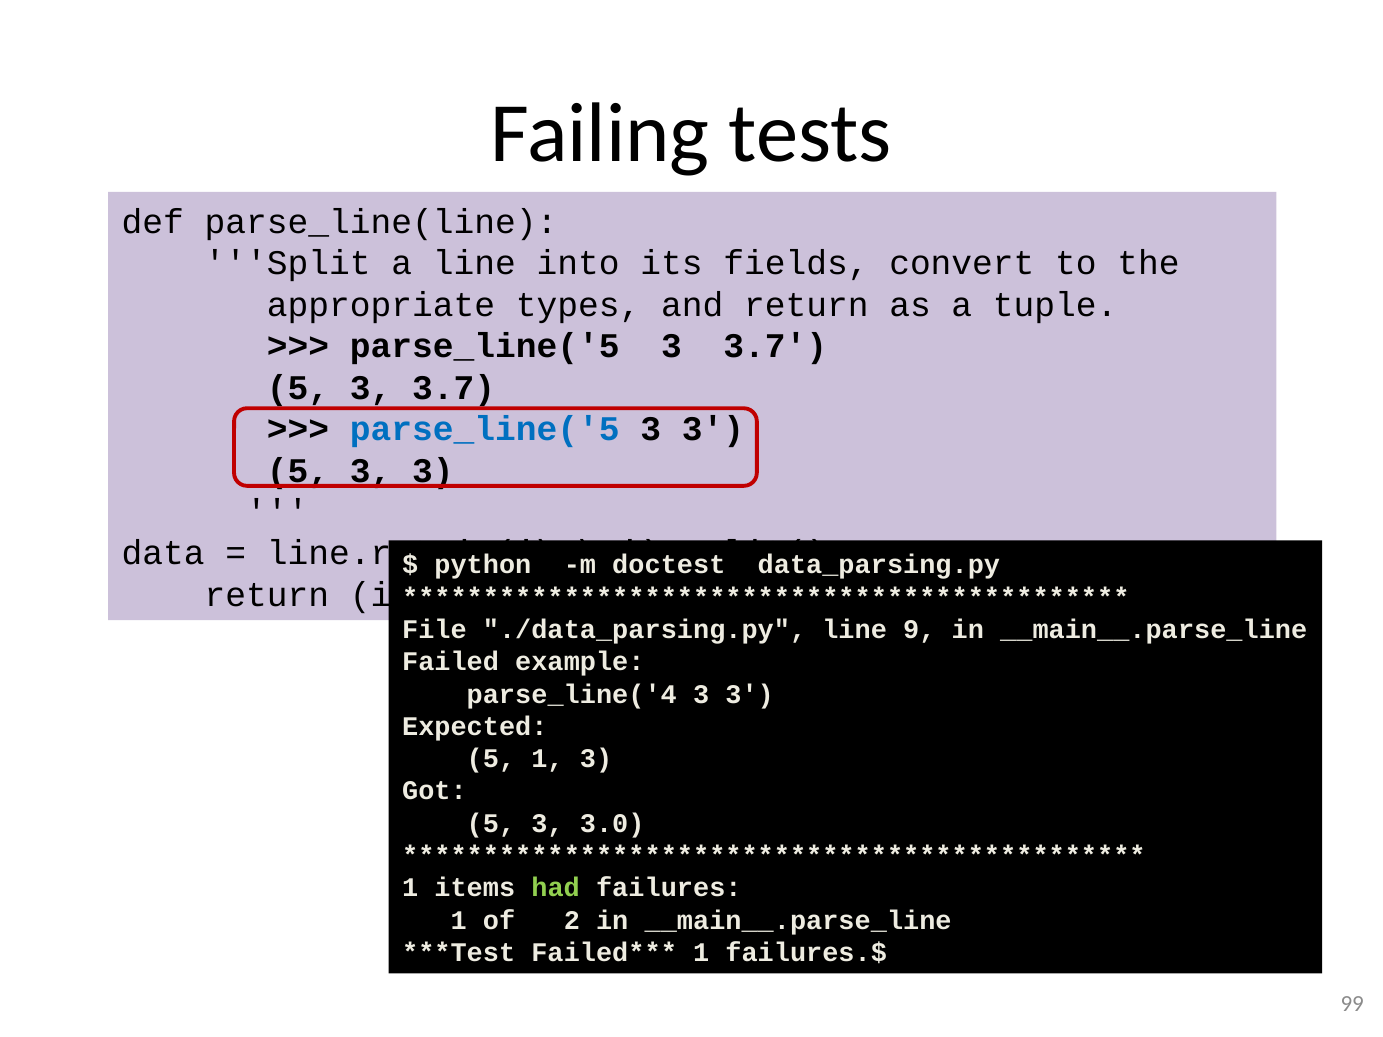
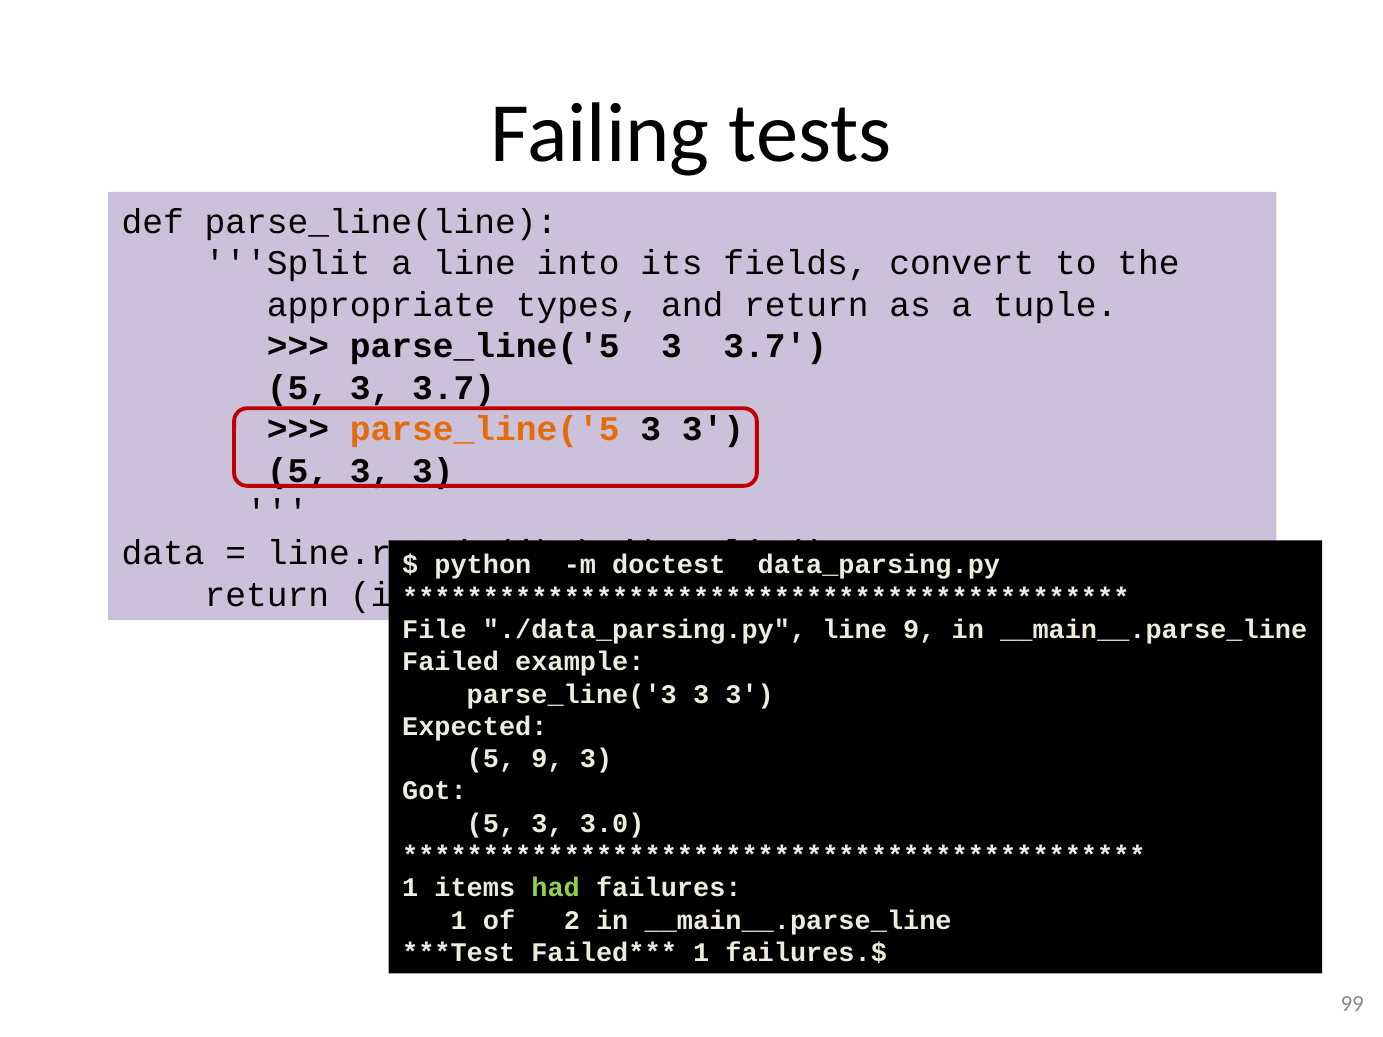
parse_line('5 at (485, 429) colour: blue -> orange
parse_line('4: parse_line('4 -> parse_line('3
5 1: 1 -> 9
